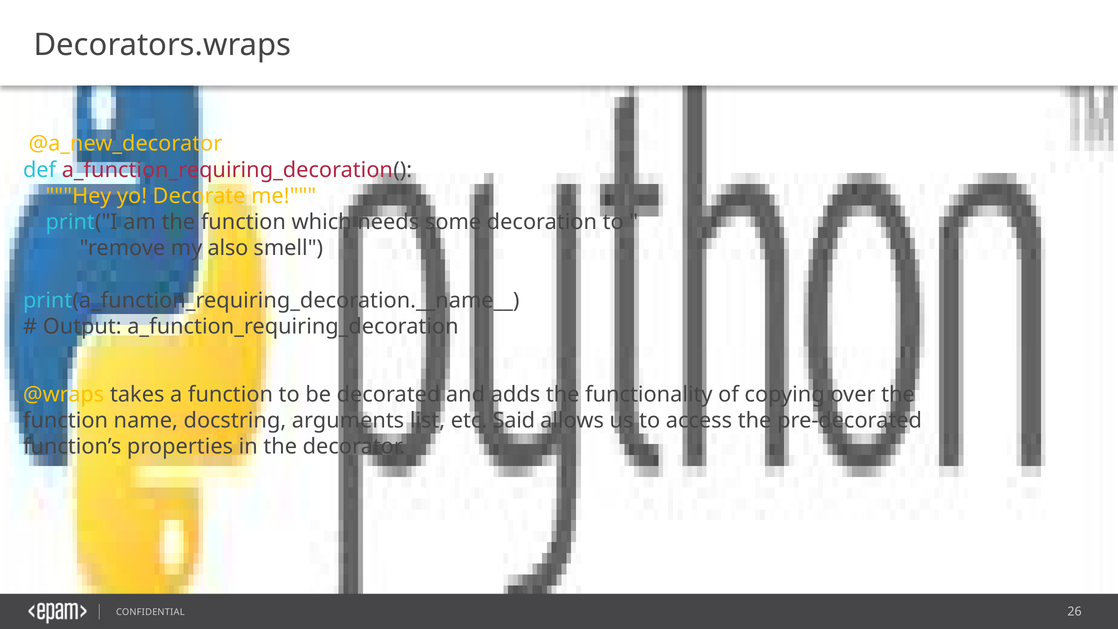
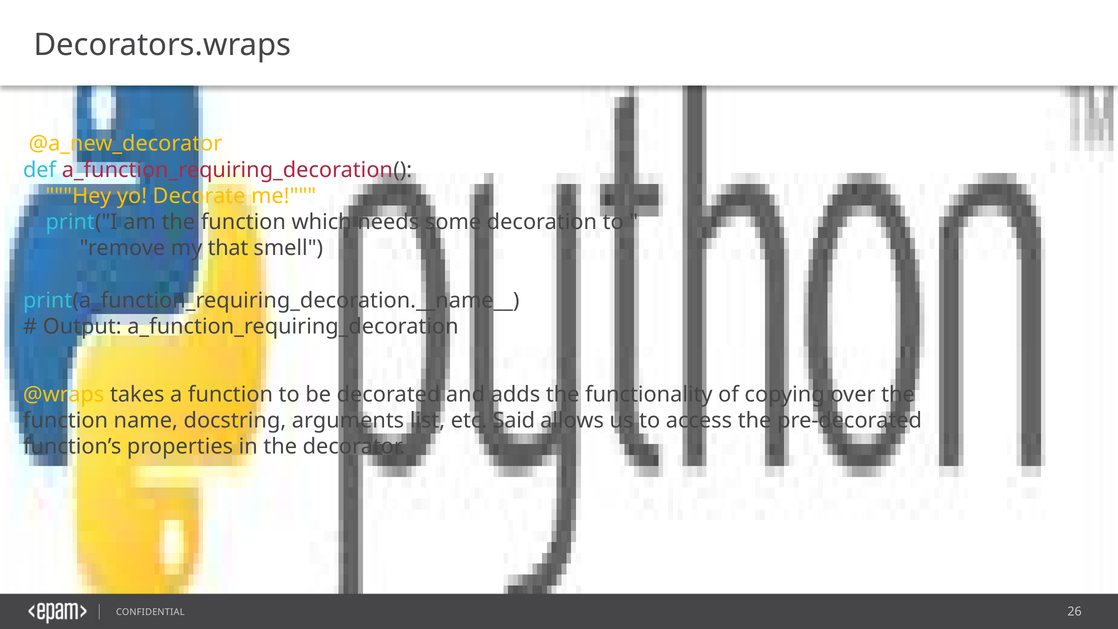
also: also -> that
